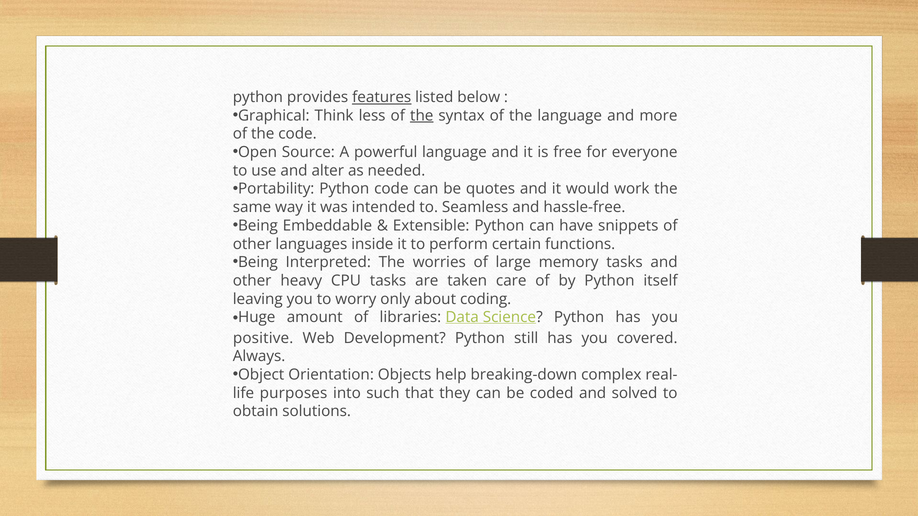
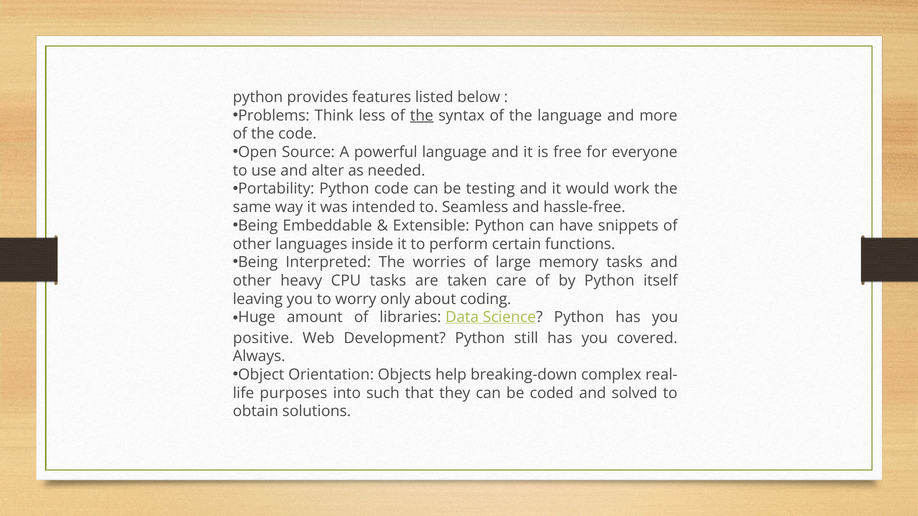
features underline: present -> none
Graphical: Graphical -> Problems
quotes: quotes -> testing
